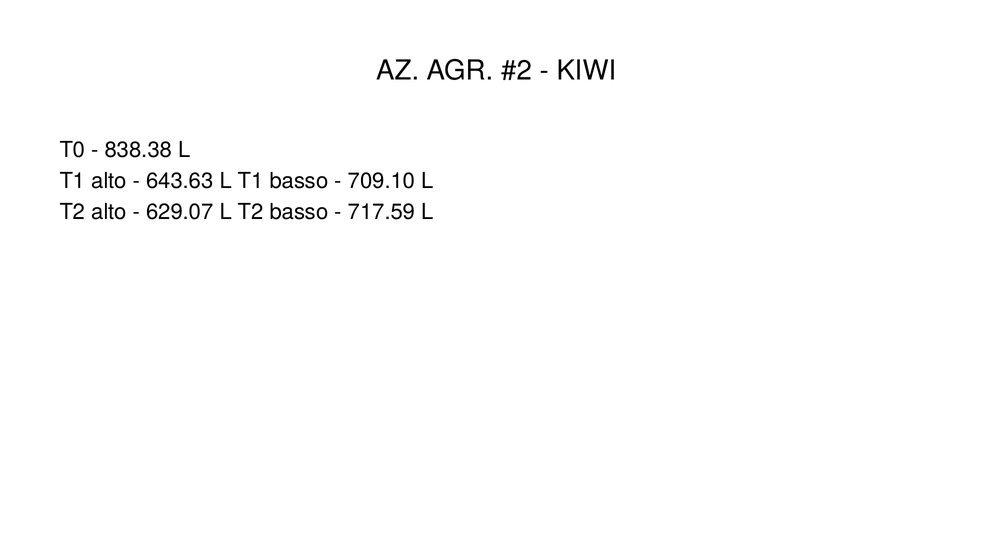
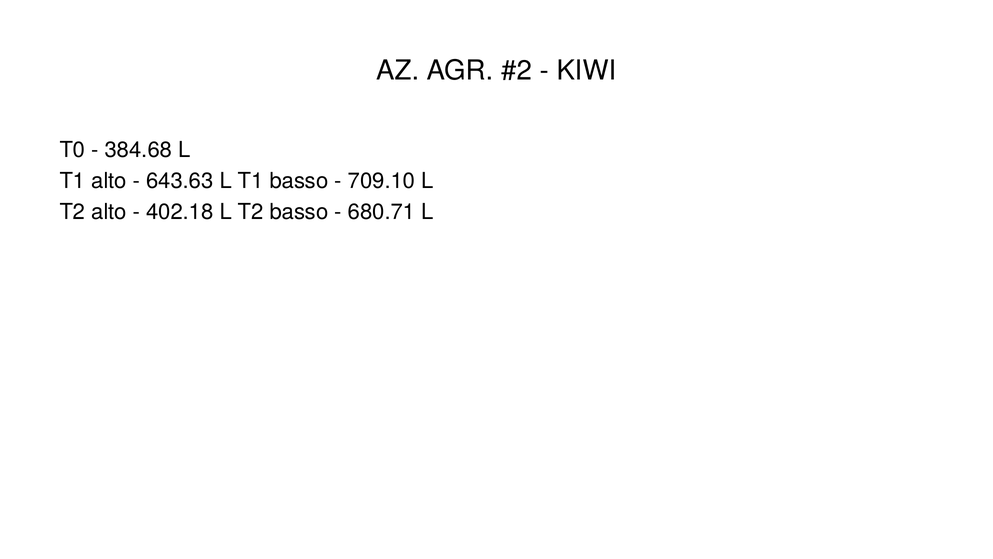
838.38: 838.38 -> 384.68
629.07: 629.07 -> 402.18
717.59: 717.59 -> 680.71
